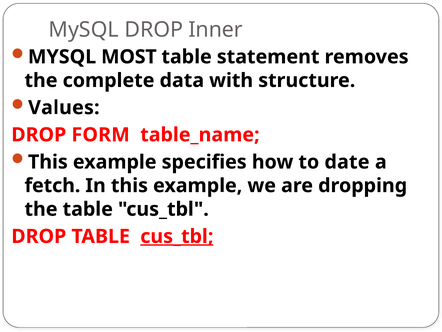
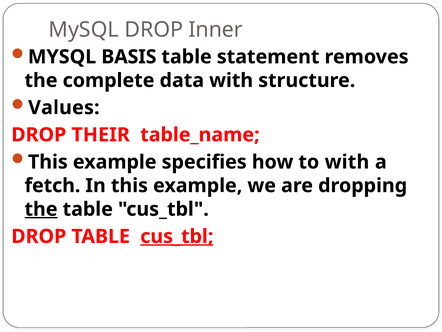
MOST: MOST -> BASIS
FORM: FORM -> THEIR
to date: date -> with
the at (41, 209) underline: none -> present
